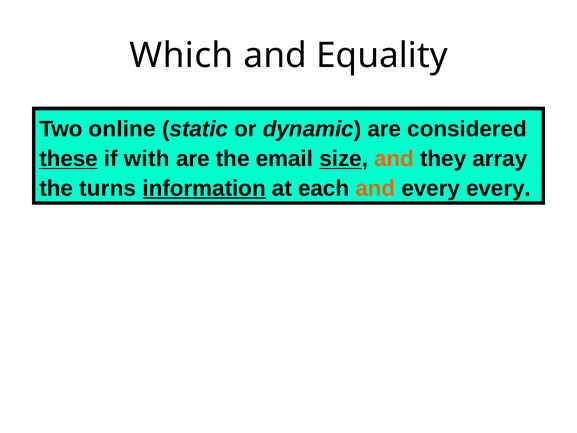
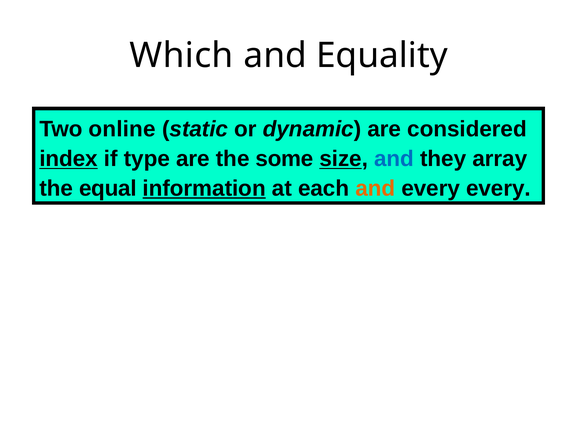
these: these -> index
with: with -> type
email: email -> some
and at (394, 159) colour: orange -> blue
turns: turns -> equal
